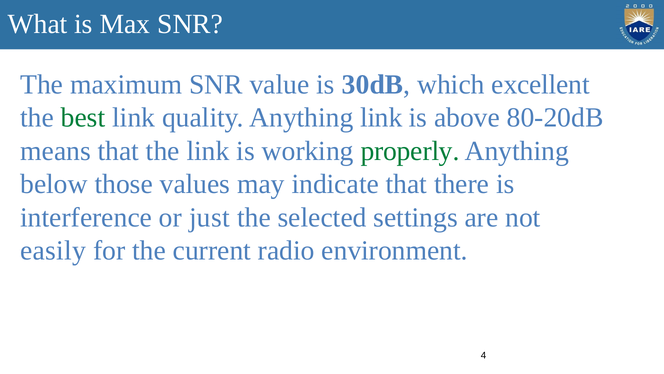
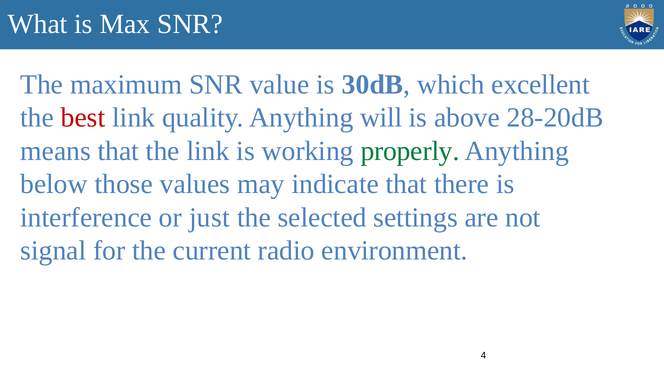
best colour: green -> red
Anything link: link -> will
80-20dB: 80-20dB -> 28-20dB
easily: easily -> signal
